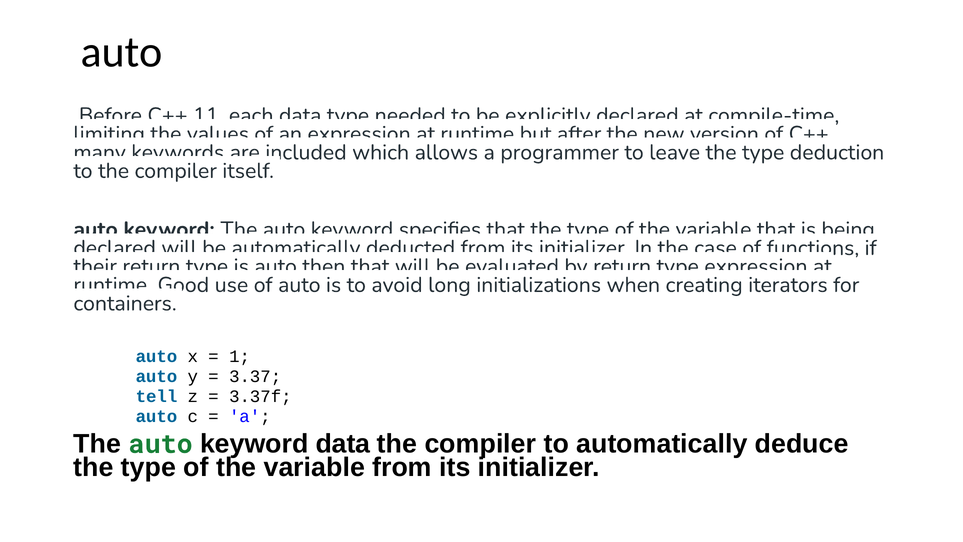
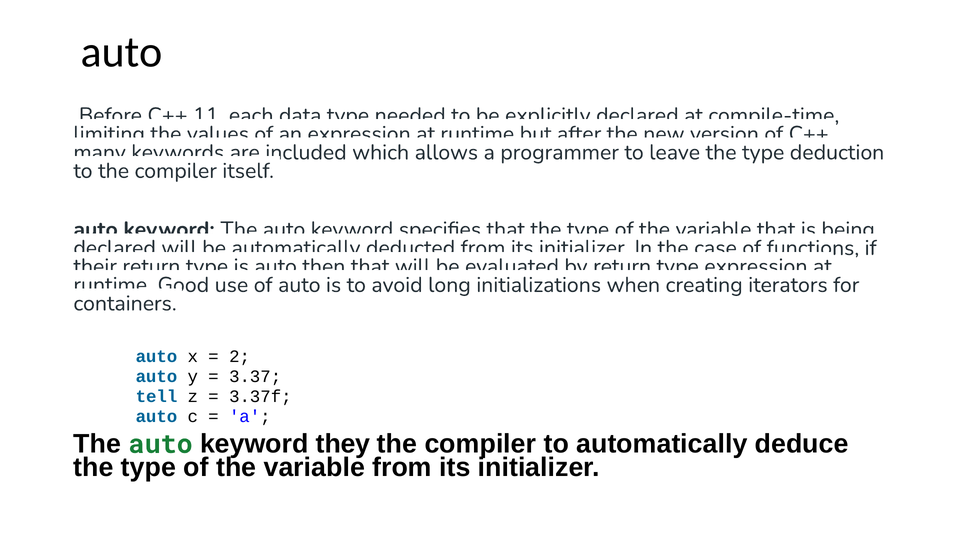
1: 1 -> 2
keyword data: data -> they
